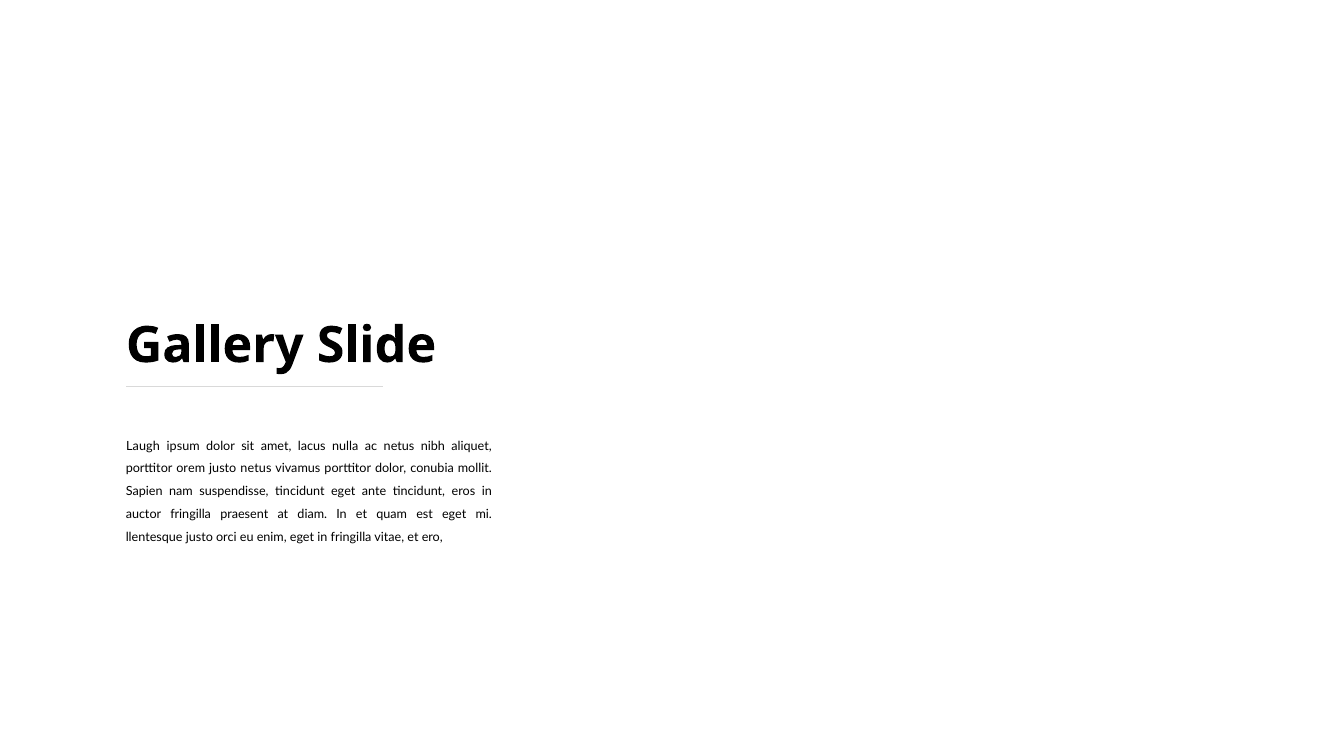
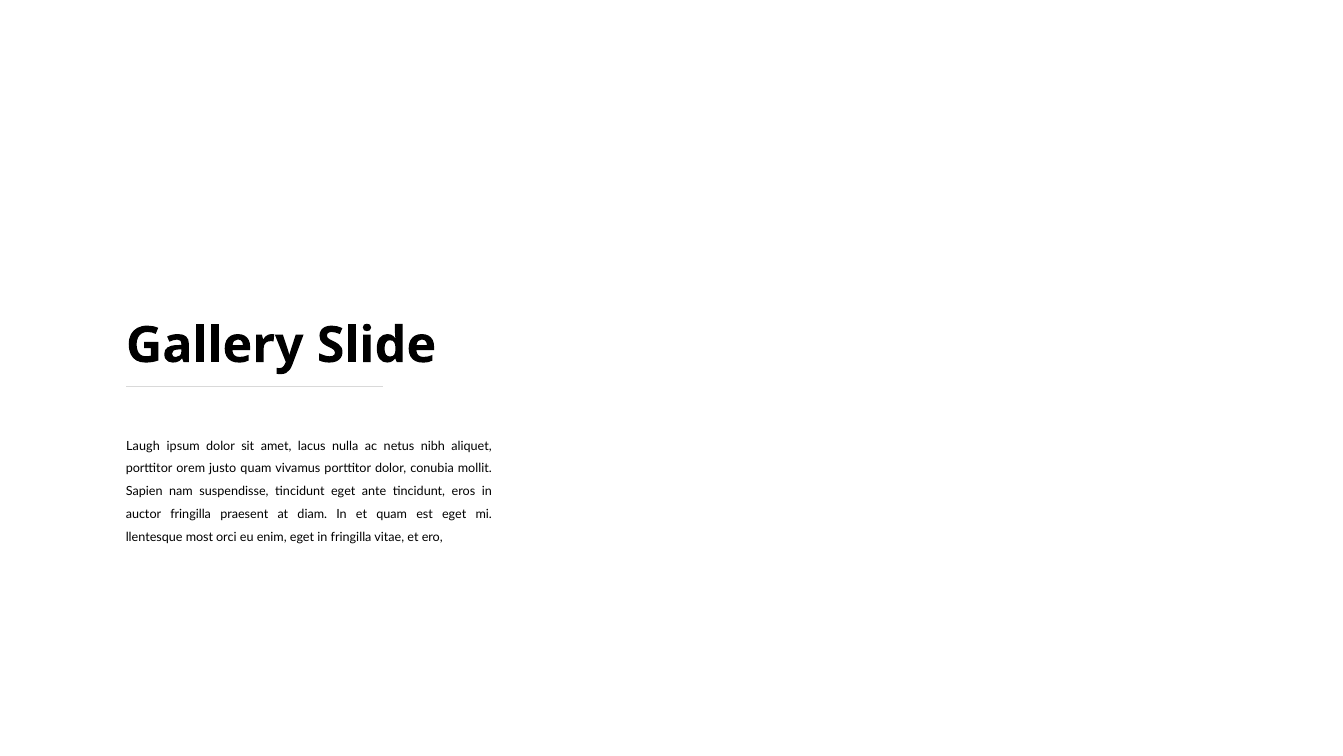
justo netus: netus -> quam
llentesque justo: justo -> most
